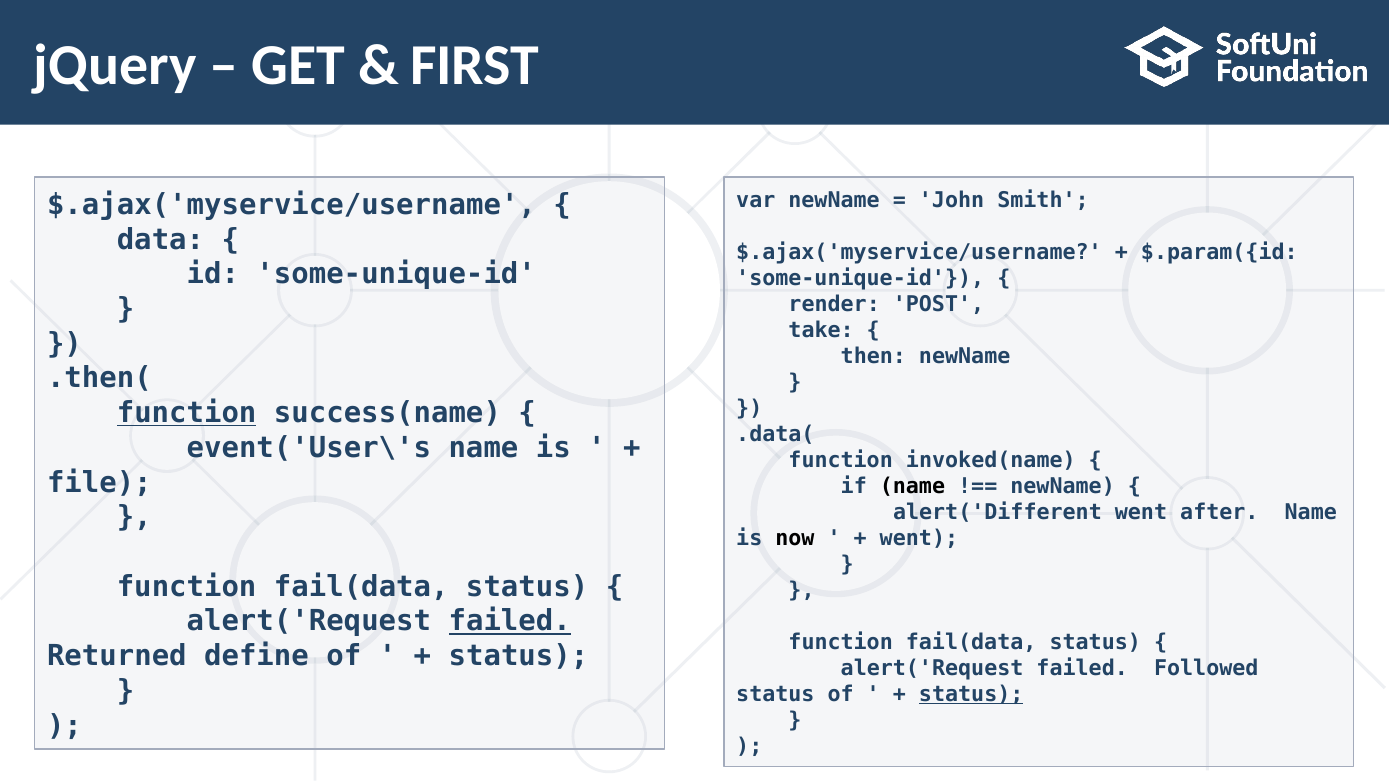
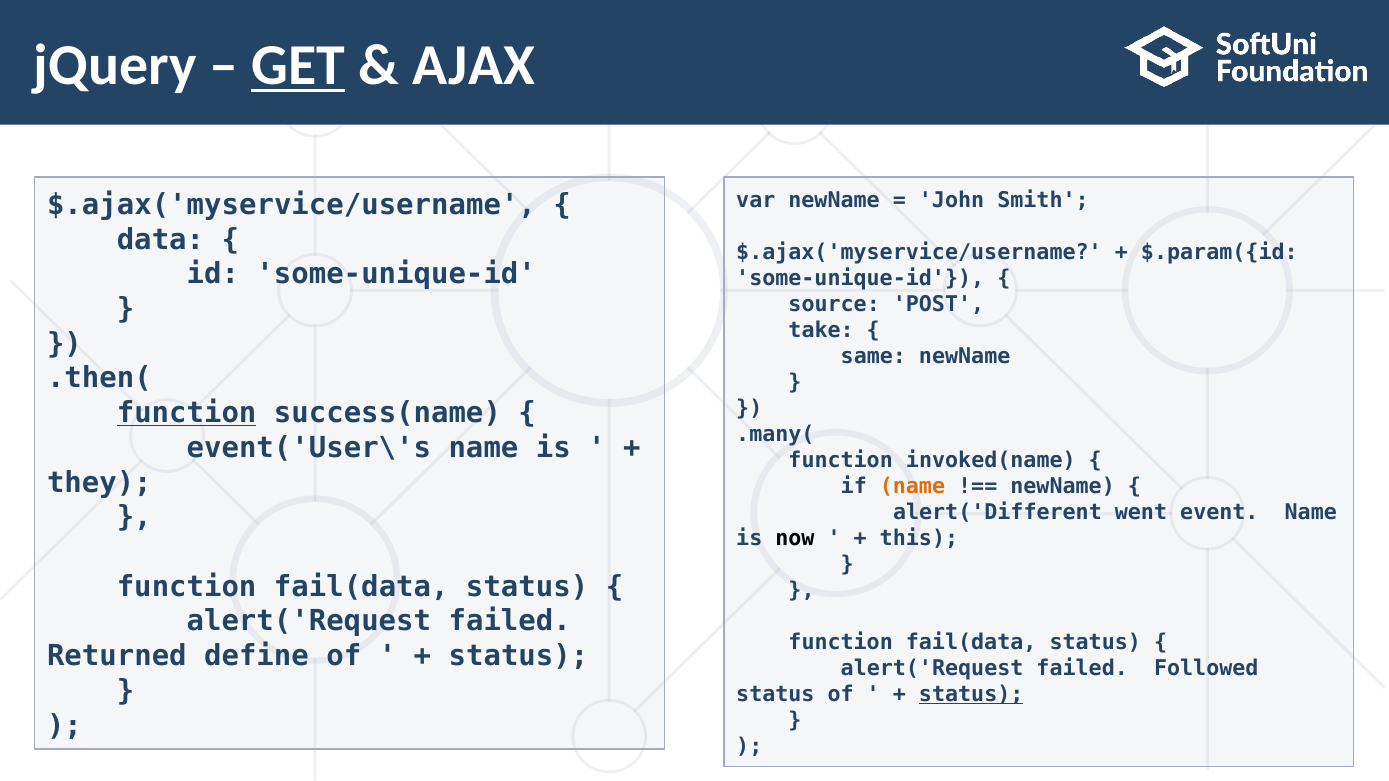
GET underline: none -> present
FIRST: FIRST -> AJAX
render: render -> source
then: then -> same
.data(: .data( -> .many(
file: file -> they
name at (912, 486) colour: black -> orange
after: after -> event
went at (919, 539): went -> this
failed at (510, 622) underline: present -> none
